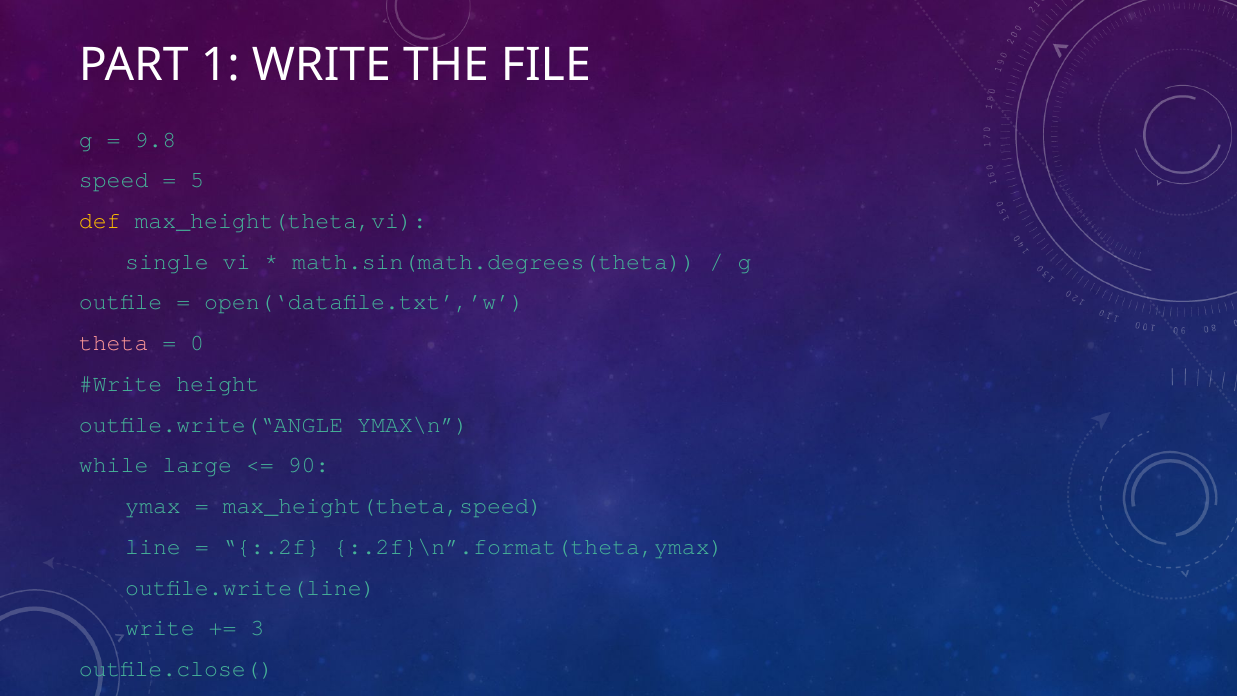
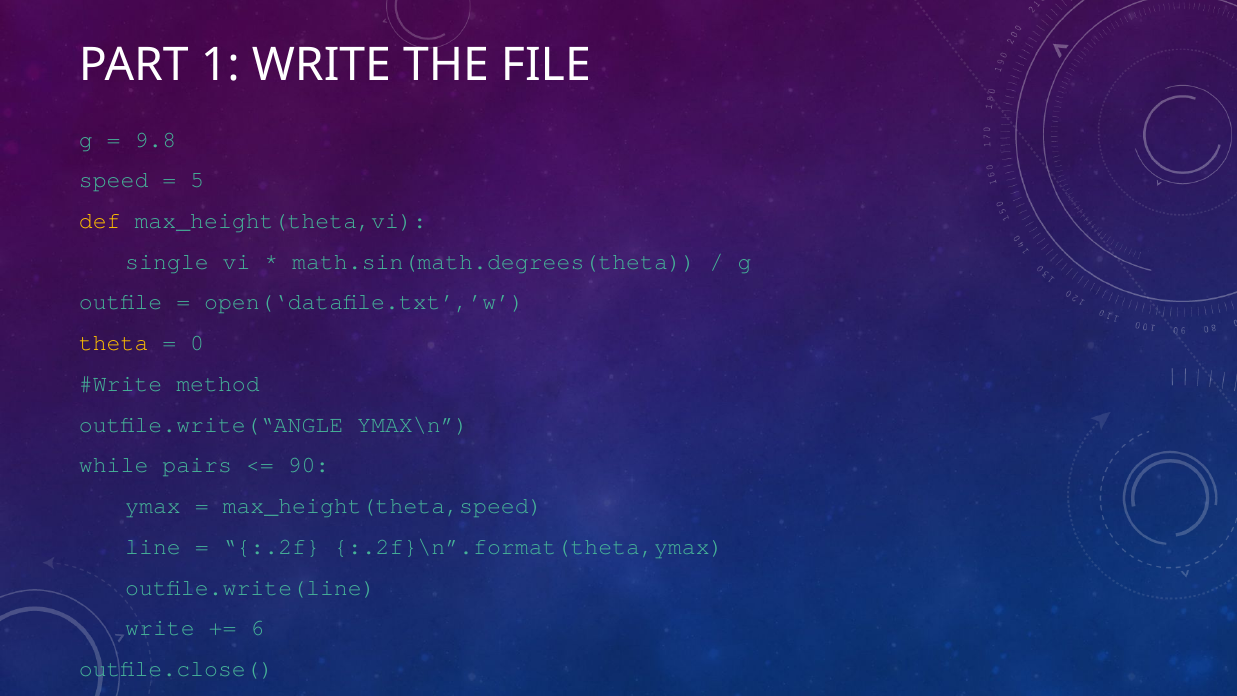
theta colour: pink -> yellow
height: height -> method
large: large -> pairs
3: 3 -> 6
